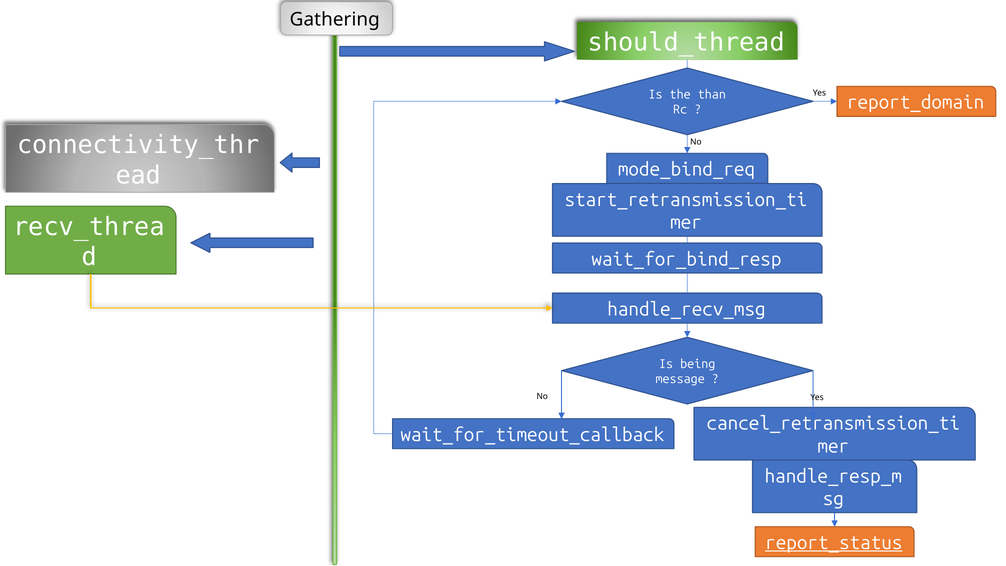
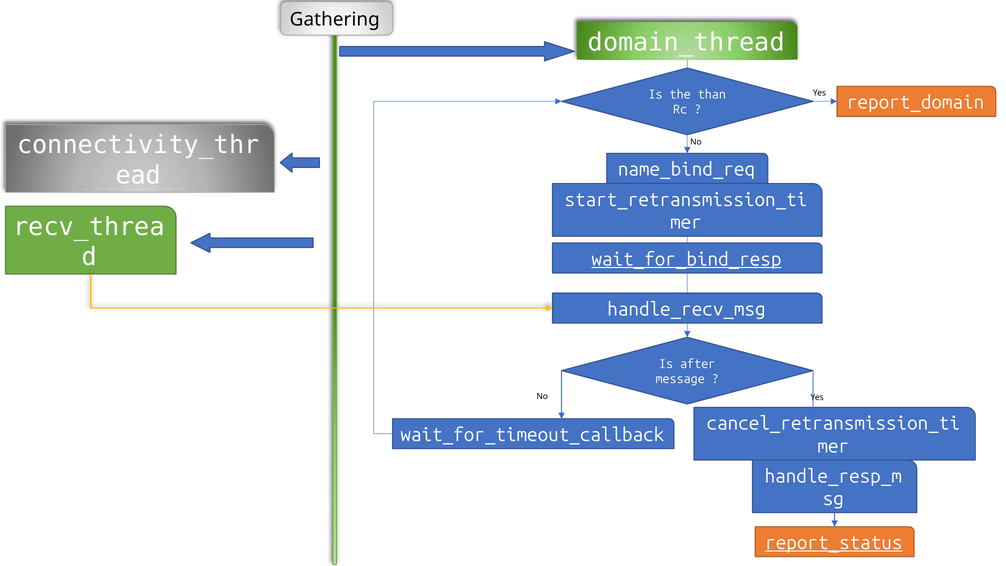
should_thread: should_thread -> domain_thread
mode_bind_req: mode_bind_req -> name_bind_req
wait_for_bind_resp underline: none -> present
being: being -> after
